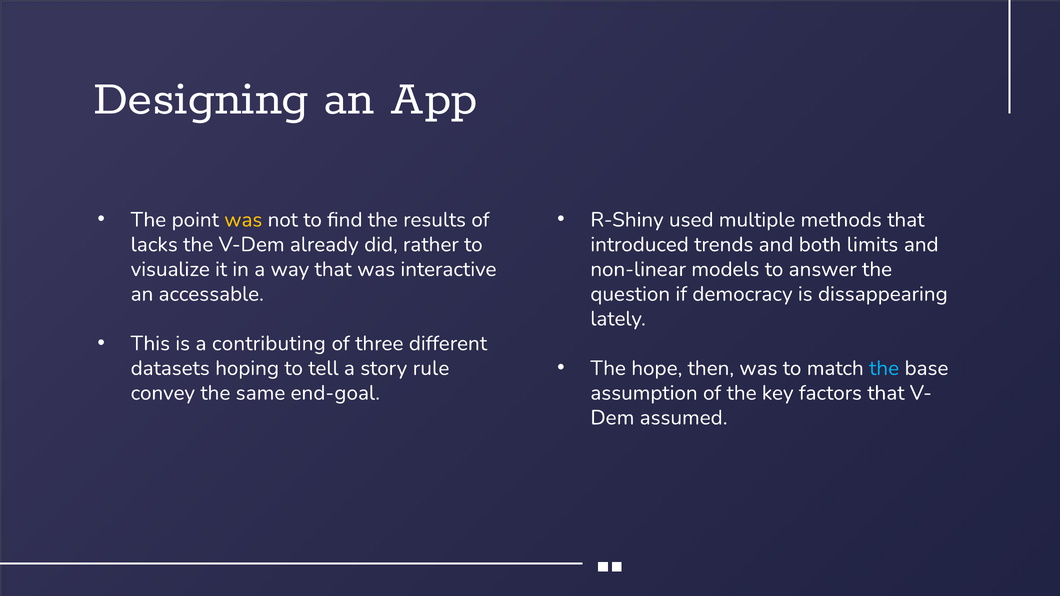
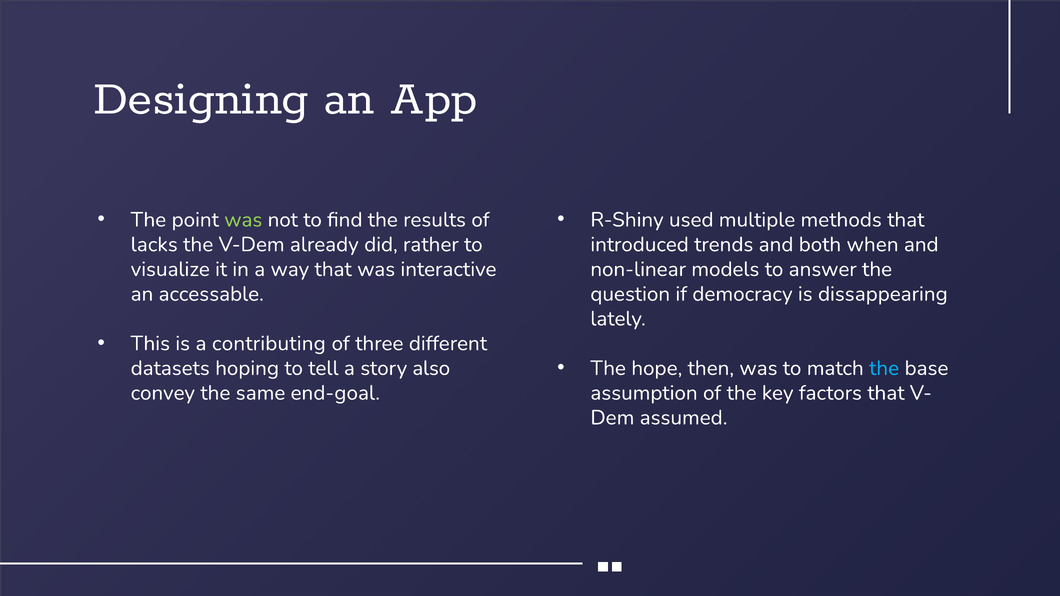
was at (243, 220) colour: yellow -> light green
limits: limits -> when
rule: rule -> also
